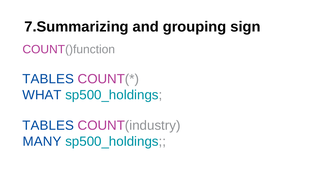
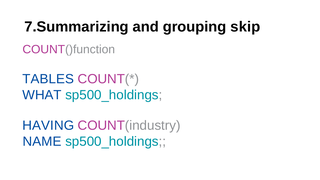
sign: sign -> skip
TABLES at (48, 125): TABLES -> HAVING
MANY: MANY -> NAME
